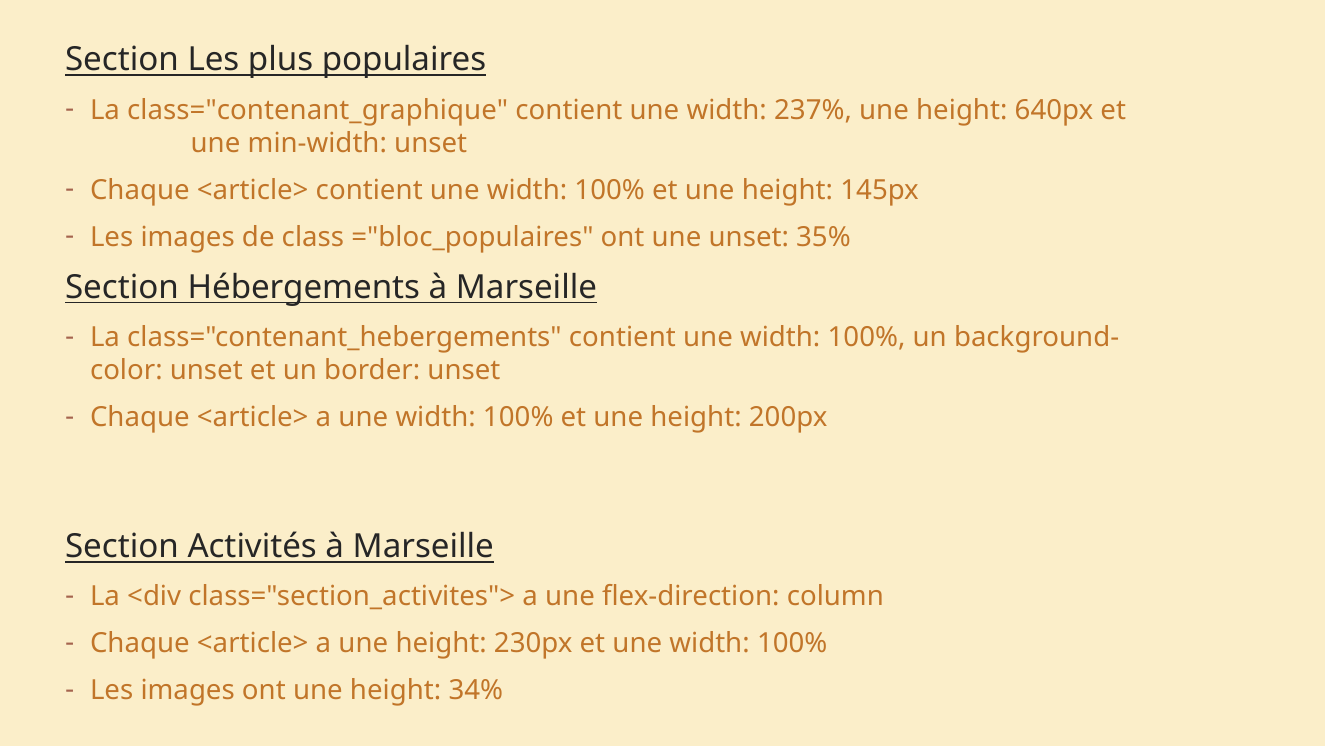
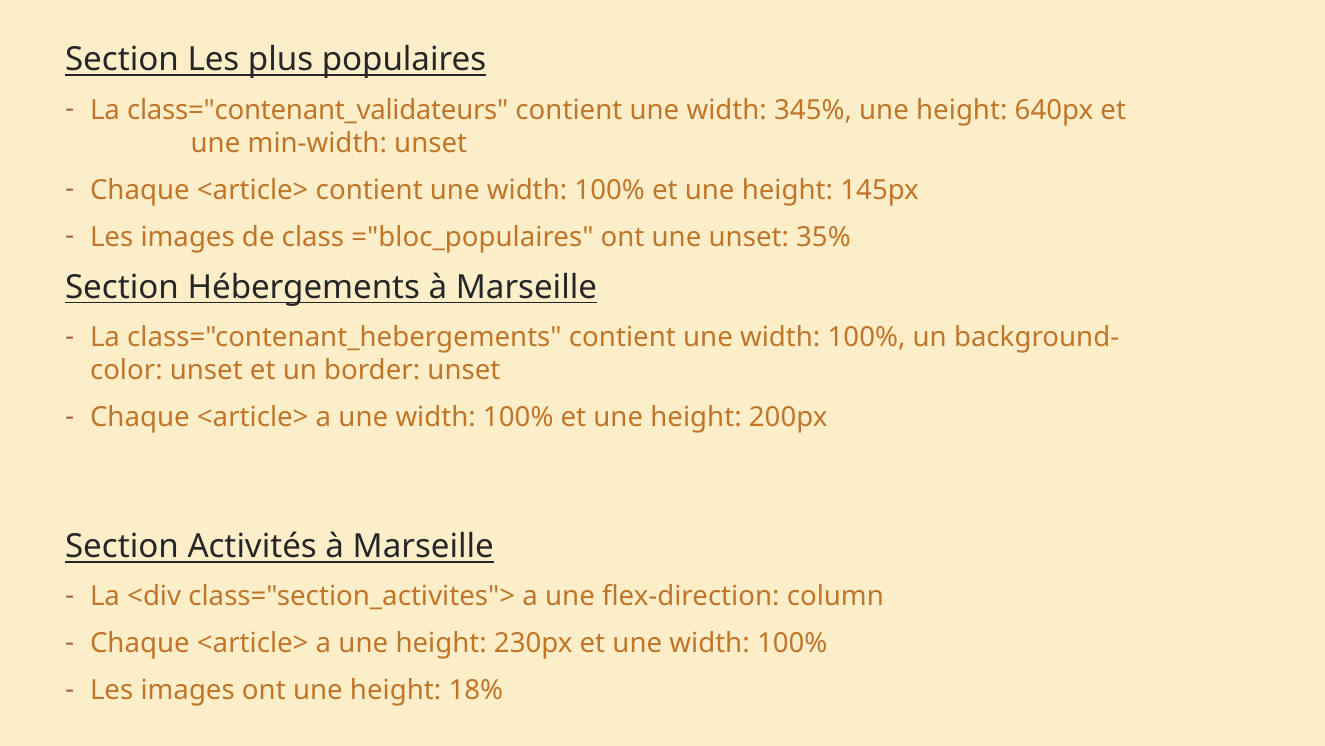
class="contenant_graphique: class="contenant_graphique -> class="contenant_validateurs
237%: 237% -> 345%
34%: 34% -> 18%
